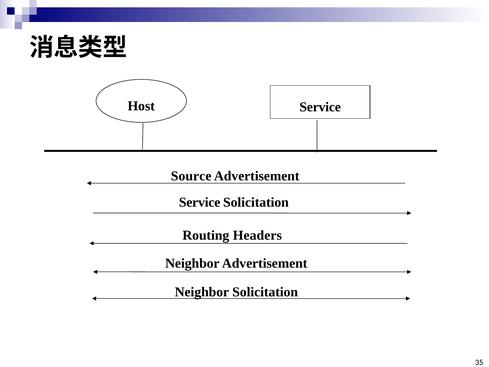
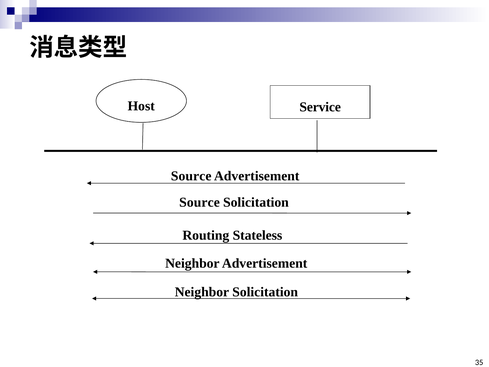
Service at (200, 202): Service -> Source
Headers: Headers -> Stateless
